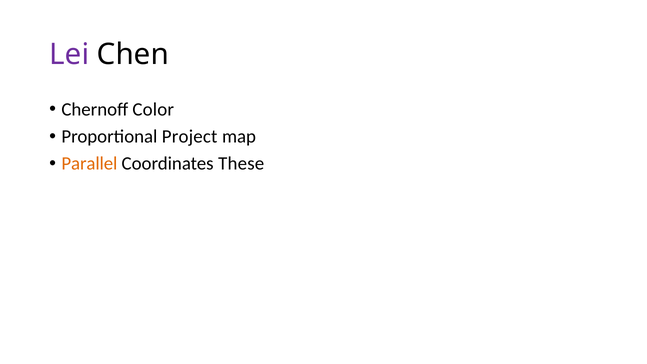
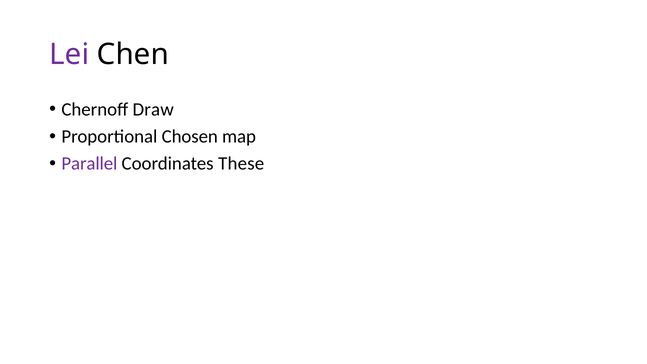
Color: Color -> Draw
Project: Project -> Chosen
Parallel colour: orange -> purple
